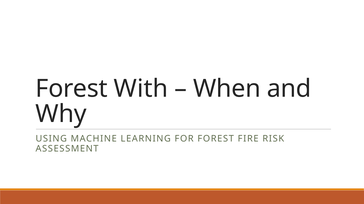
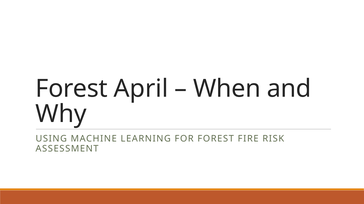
With: With -> April
